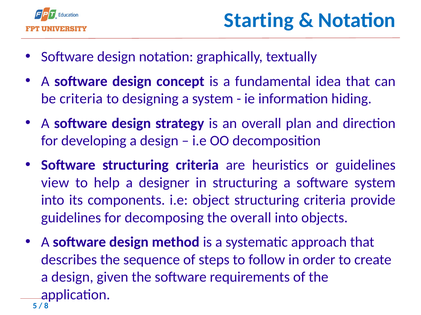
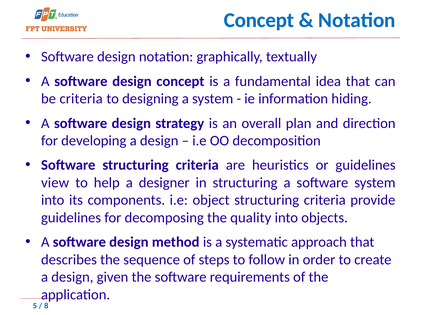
Starting at (259, 20): Starting -> Concept
the overall: overall -> quality
